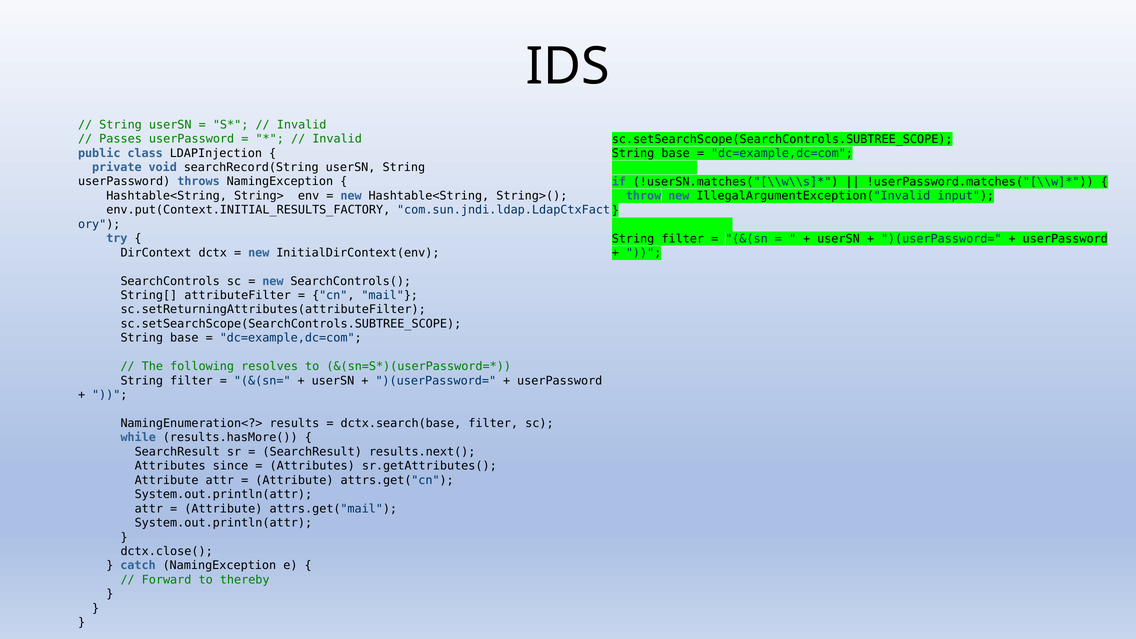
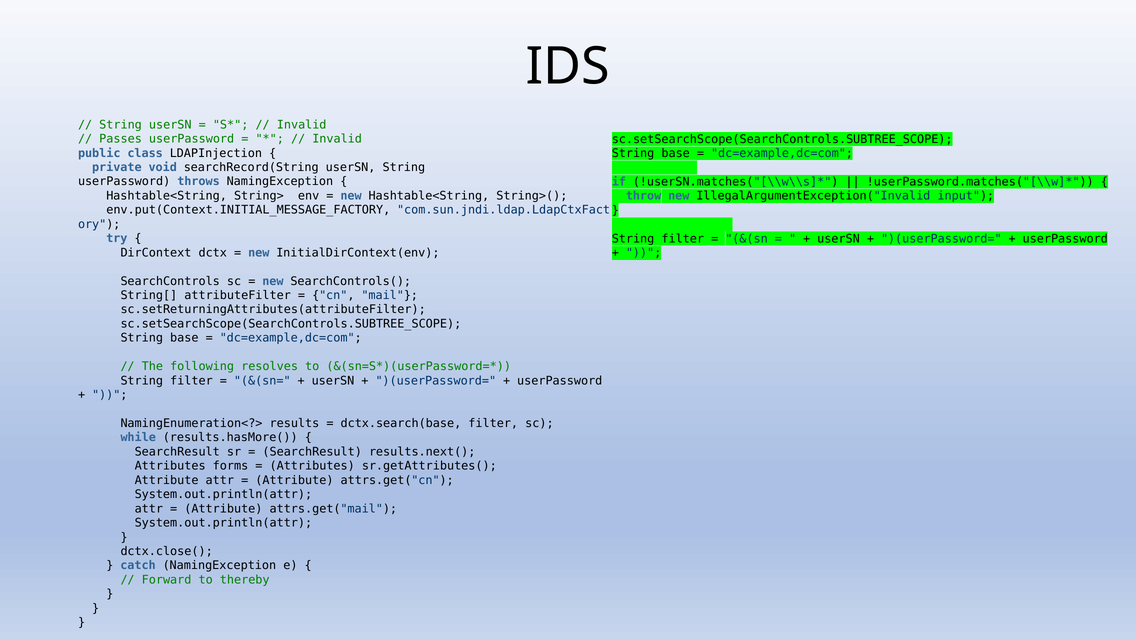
env.put(Context.INITIAL_RESULTS_FACTORY: env.put(Context.INITIAL_RESULTS_FACTORY -> env.put(Context.INITIAL_MESSAGE_FACTORY
since: since -> forms
